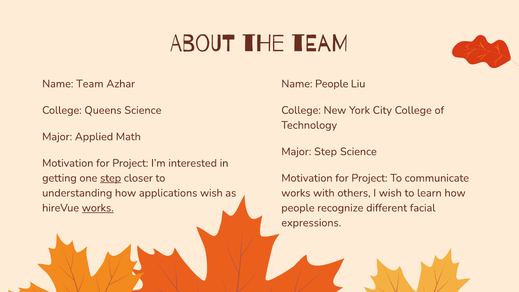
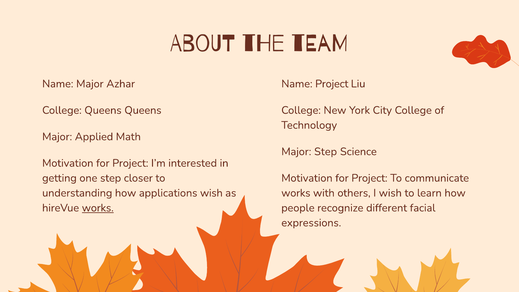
Name Team: Team -> Major
Name People: People -> Project
Queens Science: Science -> Queens
step at (111, 178) underline: present -> none
